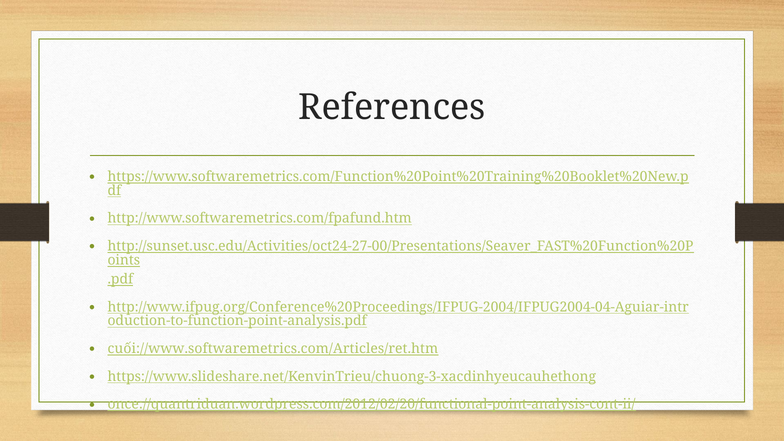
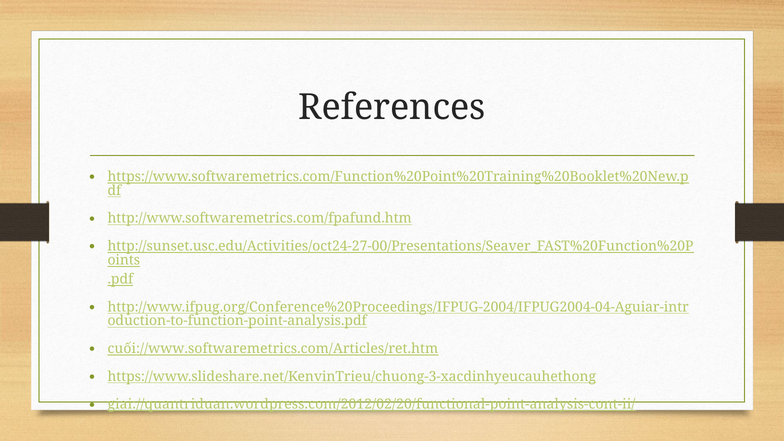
once://quantriduan.wordpress.com/2012/02/20/functional-point-analysis-cont-ii/: once://quantriduan.wordpress.com/2012/02/20/functional-point-analysis-cont-ii/ -> giai://quantriduan.wordpress.com/2012/02/20/functional-point-analysis-cont-ii/
